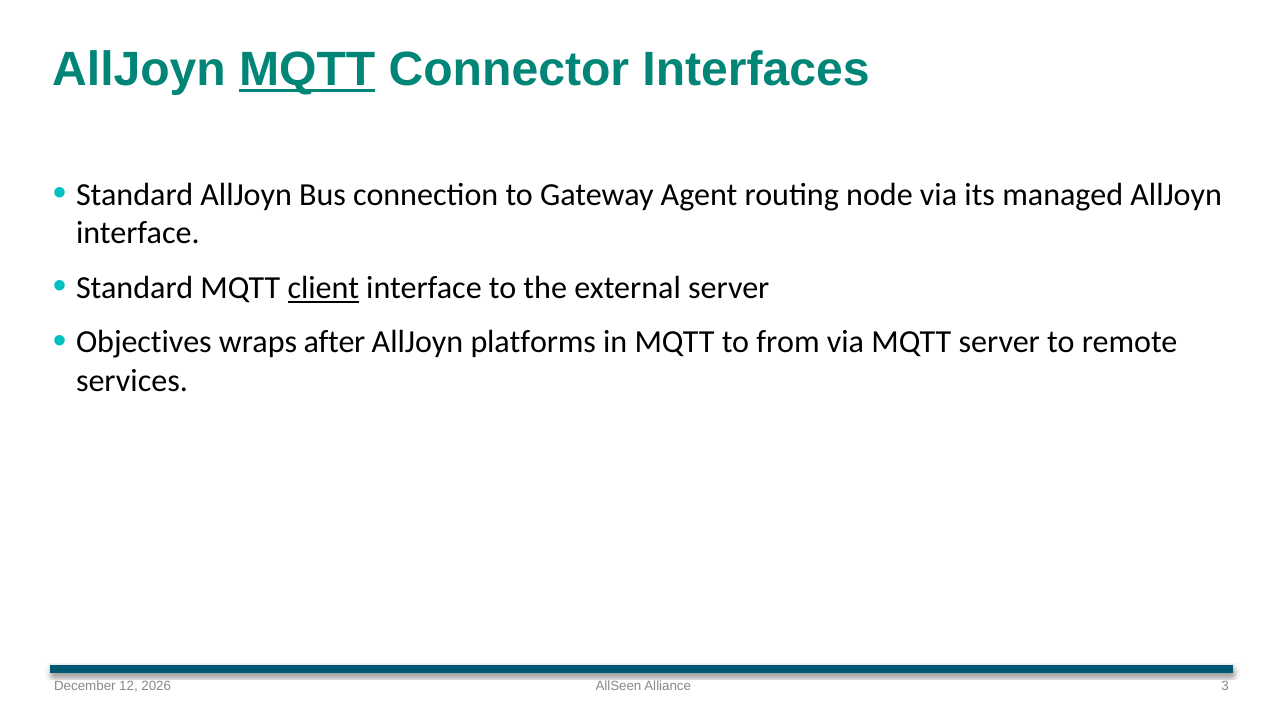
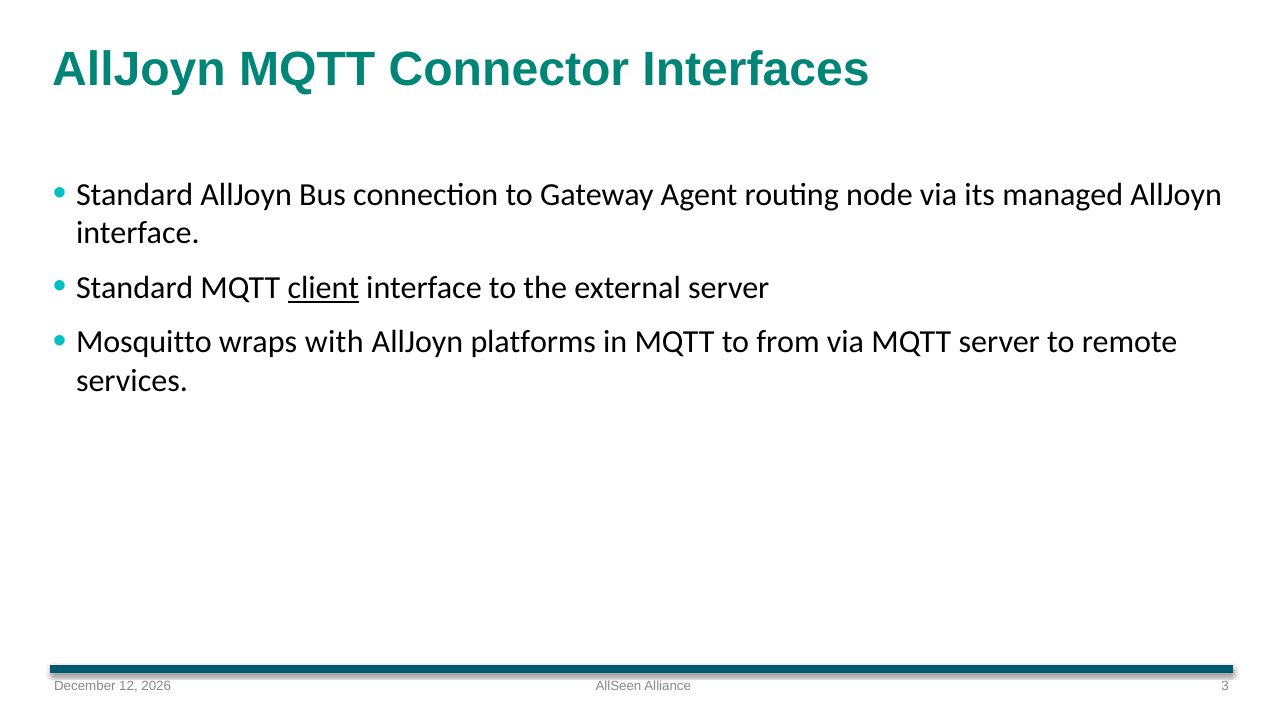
MQTT at (307, 69) underline: present -> none
Objectives: Objectives -> Mosquitto
after: after -> with
